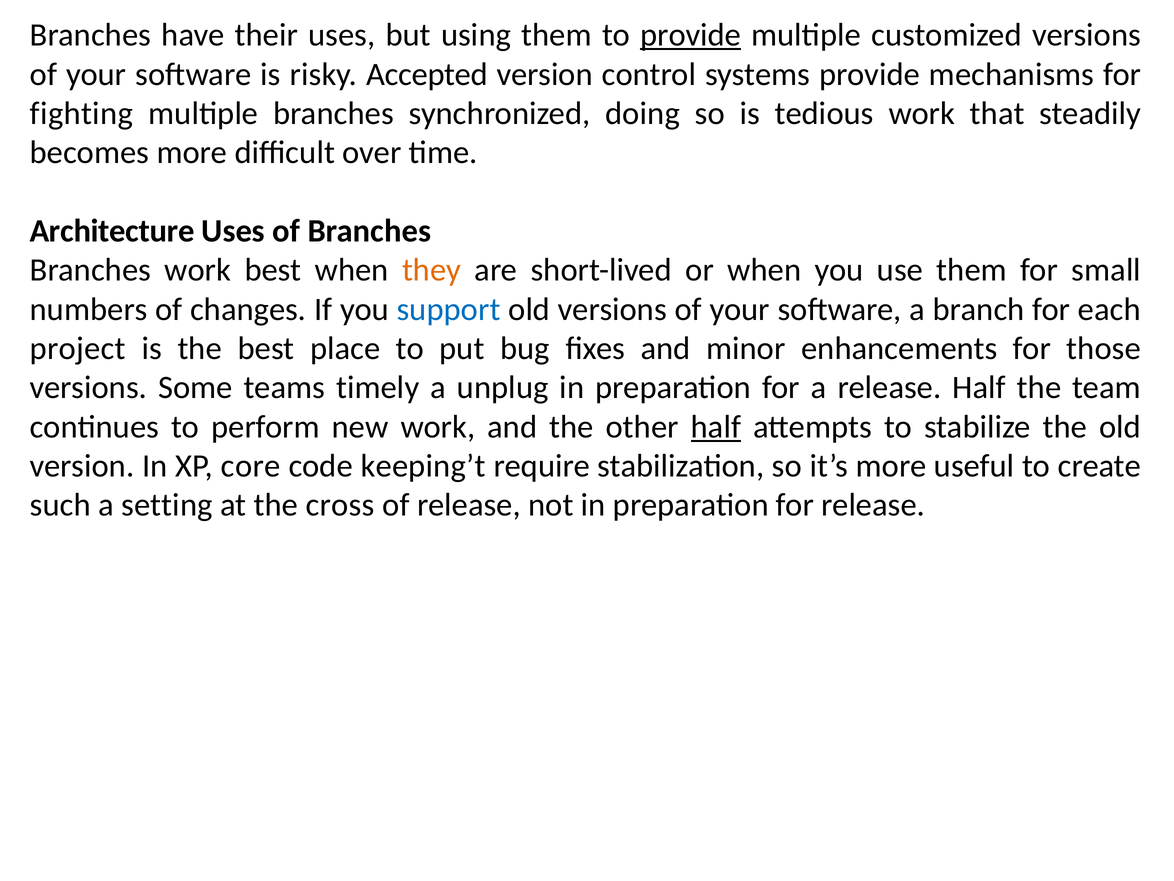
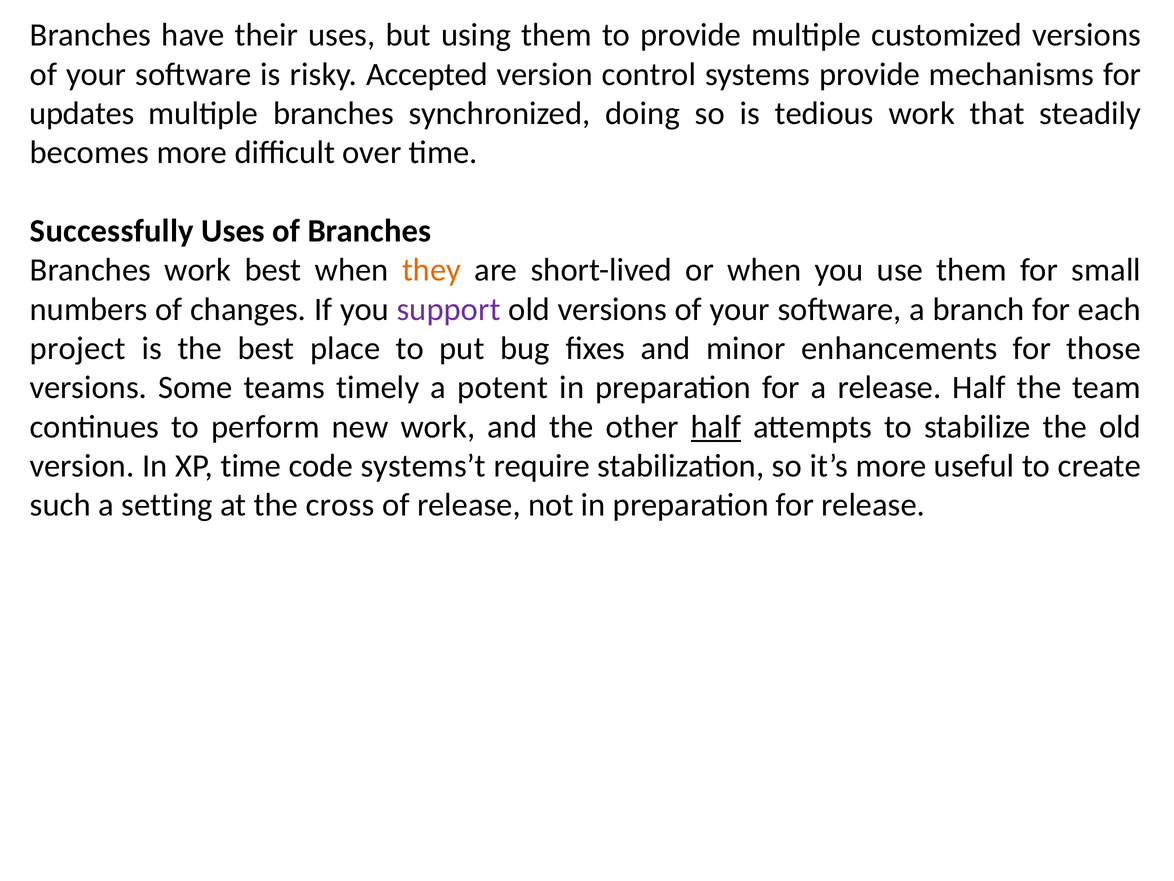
provide at (691, 35) underline: present -> none
fighting: fighting -> updates
Architecture: Architecture -> Successfully
support colour: blue -> purple
unplug: unplug -> potent
XP core: core -> time
keeping’t: keeping’t -> systems’t
